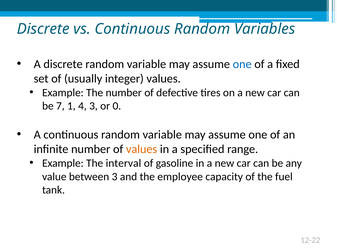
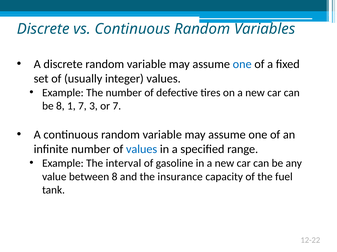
be 7: 7 -> 8
1 4: 4 -> 7
or 0: 0 -> 7
values at (142, 150) colour: orange -> blue
between 3: 3 -> 8
employee: employee -> insurance
